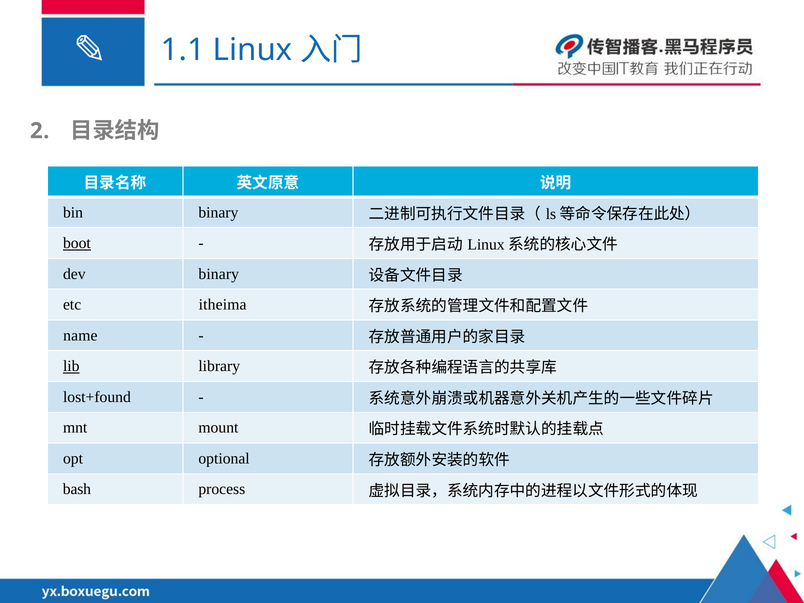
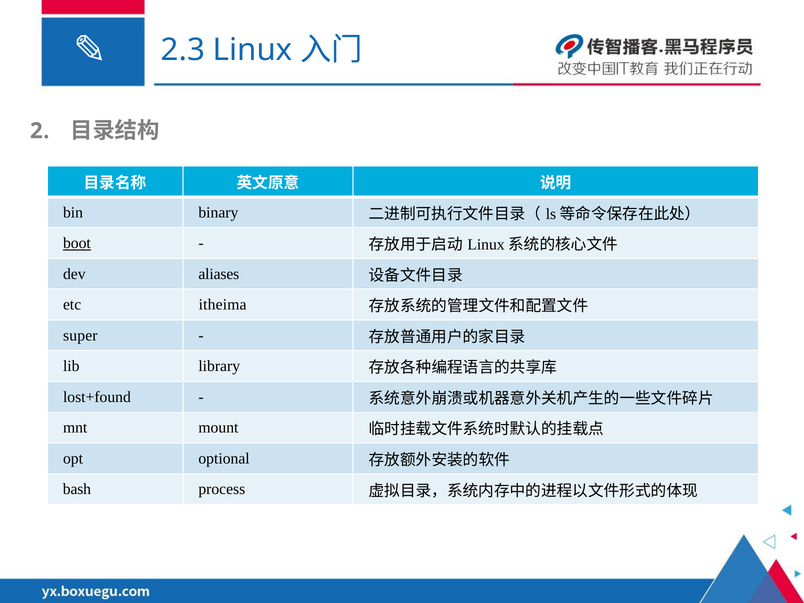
1.1: 1.1 -> 2.3
dev binary: binary -> aliases
name: name -> super
lib underline: present -> none
